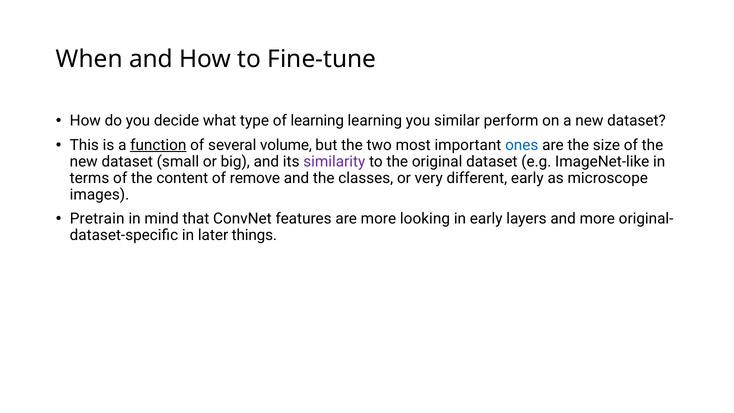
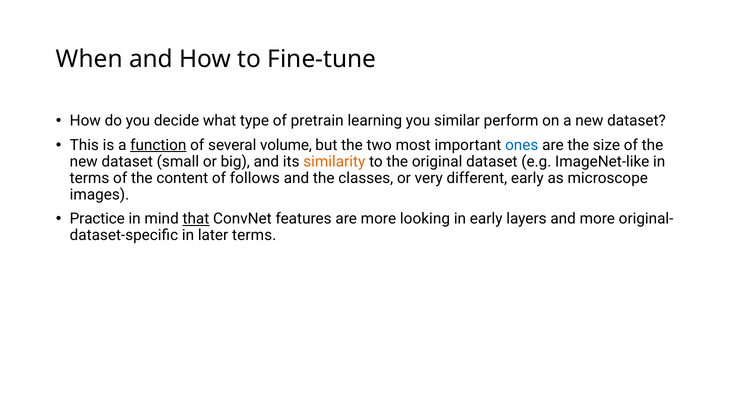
of learning: learning -> pretrain
similarity colour: purple -> orange
remove: remove -> follows
Pretrain: Pretrain -> Practice
that underline: none -> present
later things: things -> terms
